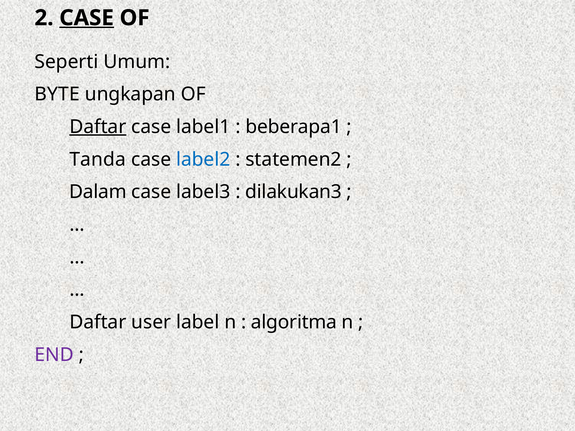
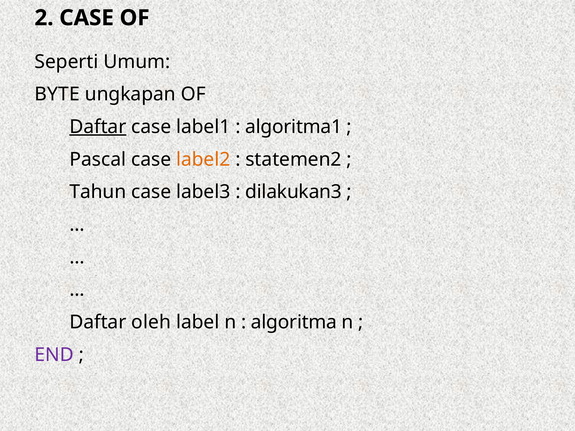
CASE at (87, 18) underline: present -> none
beberapa1: beberapa1 -> algoritma1
Tanda: Tanda -> Pascal
label2 colour: blue -> orange
Dalam: Dalam -> Tahun
user: user -> oleh
